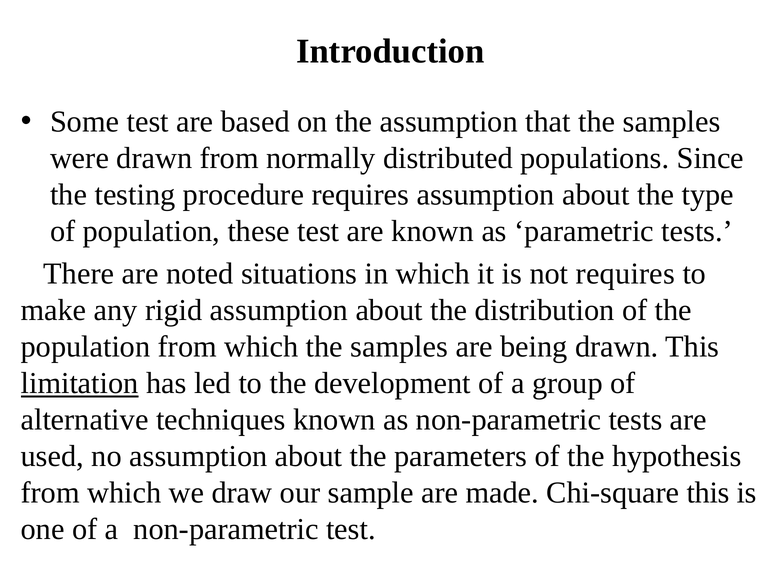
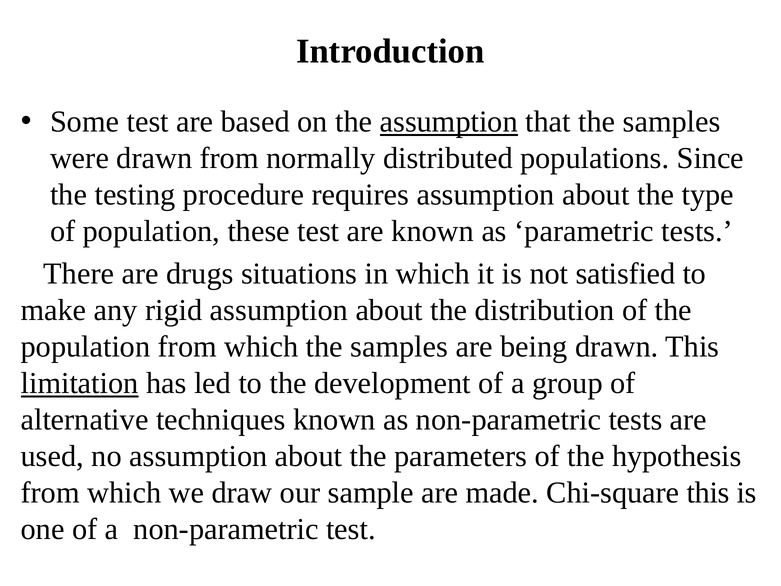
assumption at (449, 122) underline: none -> present
noted: noted -> drugs
not requires: requires -> satisfied
